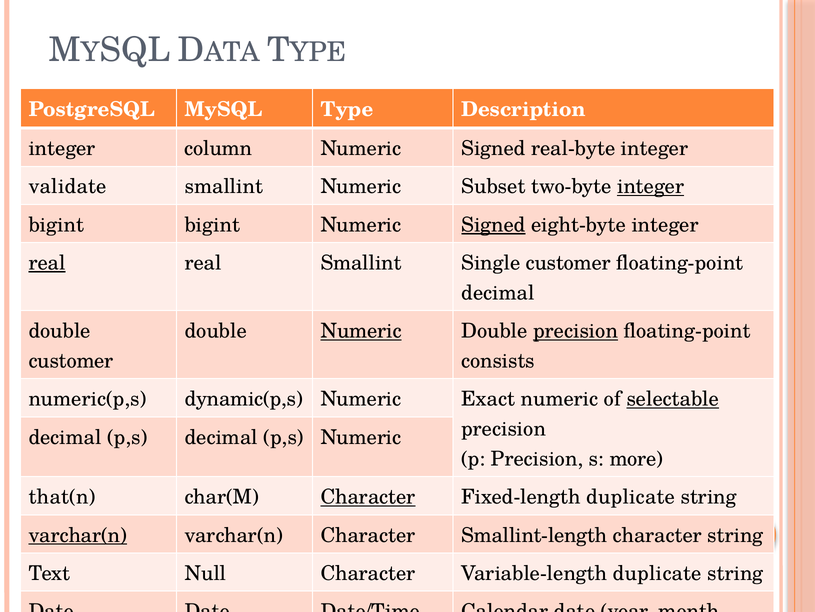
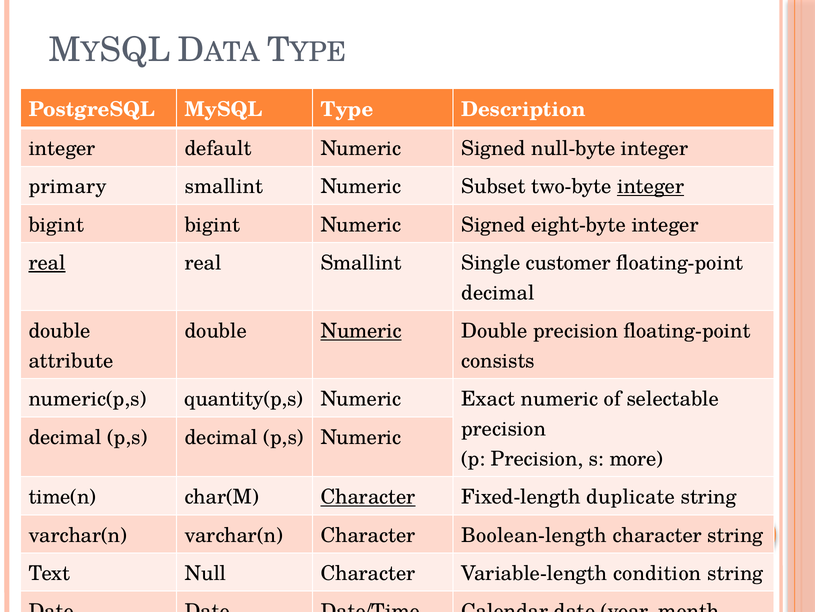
column: column -> default
real-byte: real-byte -> null-byte
validate: validate -> primary
Signed at (493, 225) underline: present -> none
precision at (576, 331) underline: present -> none
customer at (71, 361): customer -> attribute
dynamic(p,s: dynamic(p,s -> quantity(p,s
selectable underline: present -> none
that(n: that(n -> time(n
varchar(n at (78, 535) underline: present -> none
Smallint-length: Smallint-length -> Boolean-length
Variable-length duplicate: duplicate -> condition
